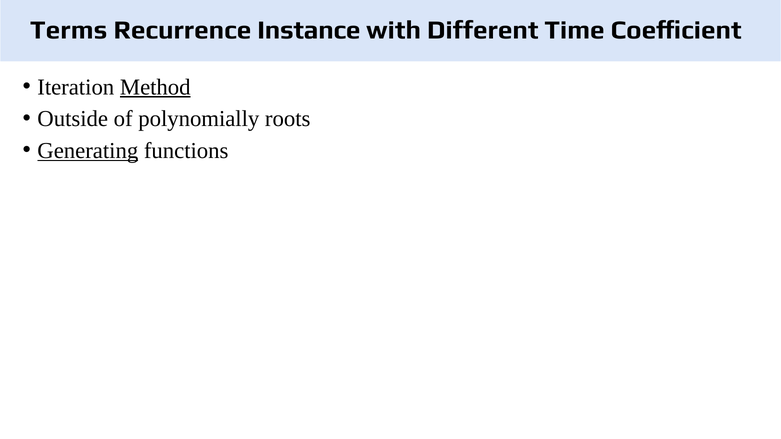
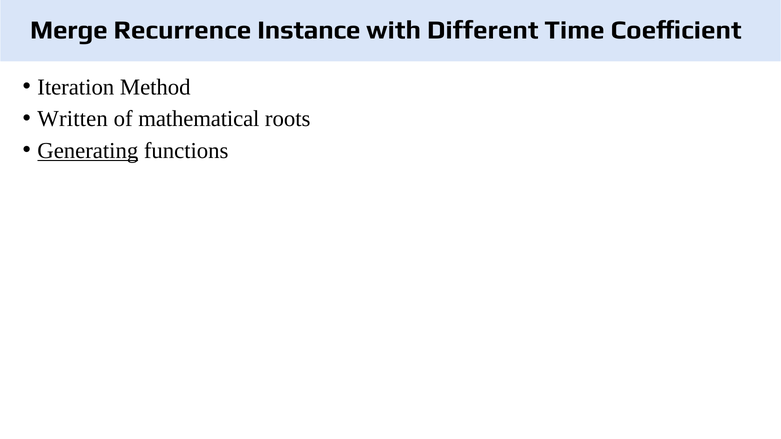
Terms: Terms -> Merge
Method underline: present -> none
Outside: Outside -> Written
polynomially: polynomially -> mathematical
